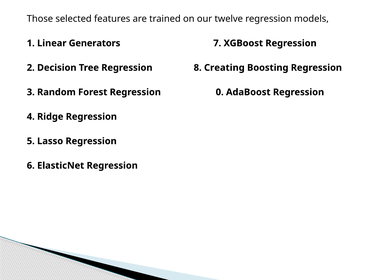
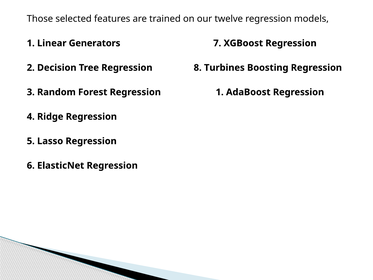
Creating: Creating -> Turbines
Regression 0: 0 -> 1
